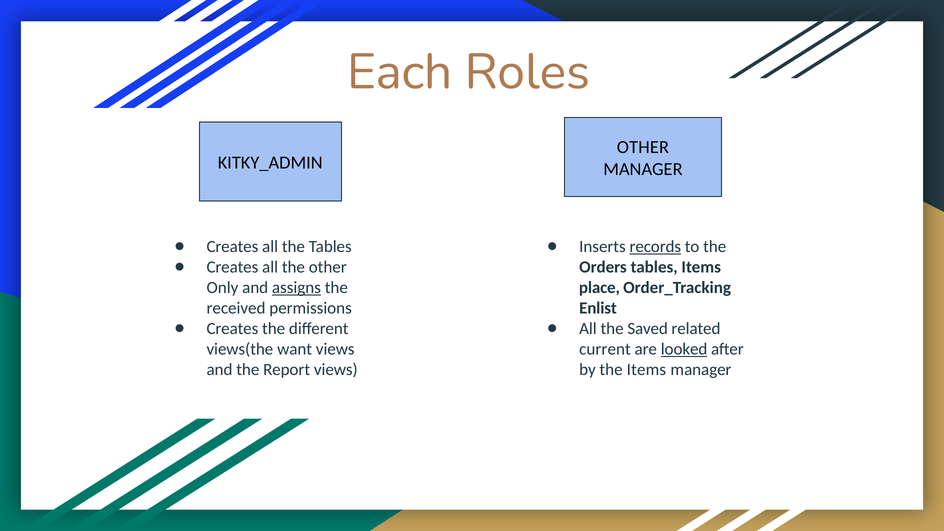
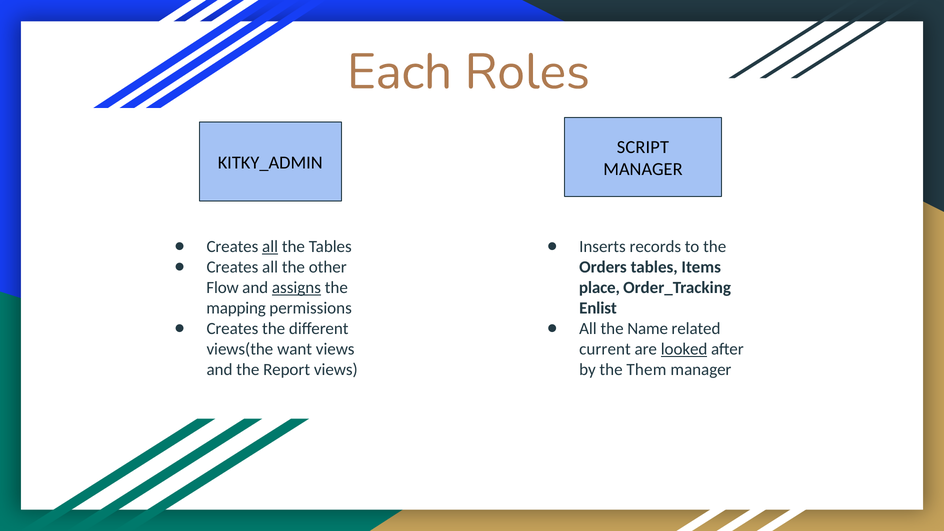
OTHER at (643, 147): OTHER -> SCRIPT
all at (270, 247) underline: none -> present
records underline: present -> none
Only: Only -> Flow
received: received -> mapping
Saved: Saved -> Name
the Items: Items -> Them
